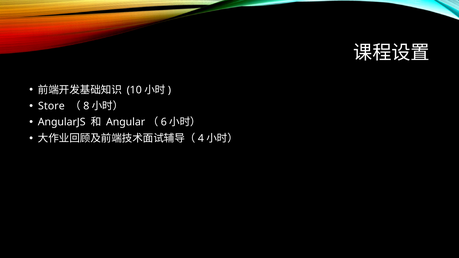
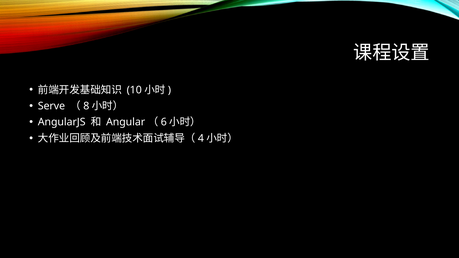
Store: Store -> Serve
